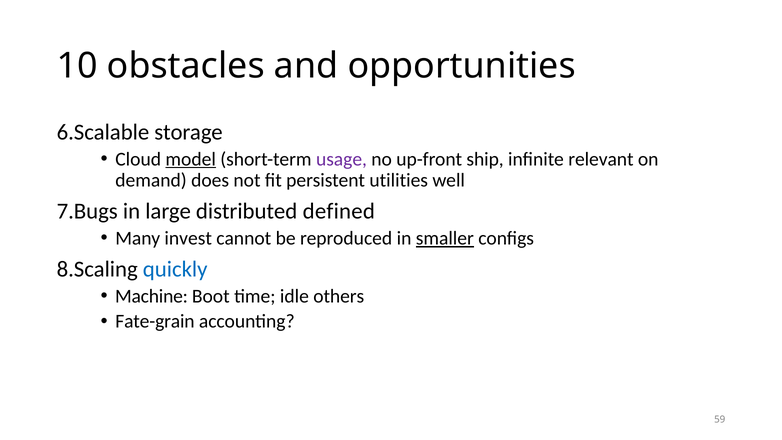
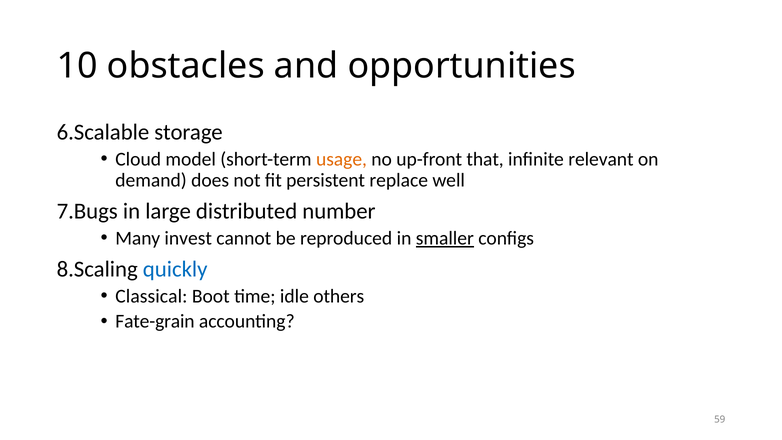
model underline: present -> none
usage colour: purple -> orange
ship: ship -> that
utilities: utilities -> replace
defined: defined -> number
Machine: Machine -> Classical
